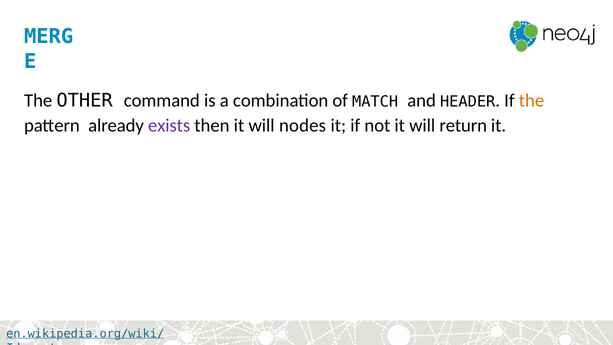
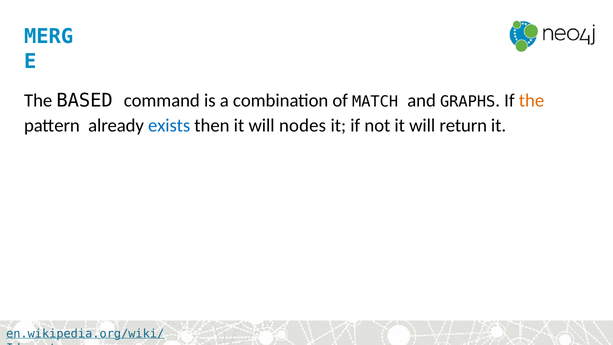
OTHER: OTHER -> BASED
HEADER: HEADER -> GRAPHS
exists colour: purple -> blue
